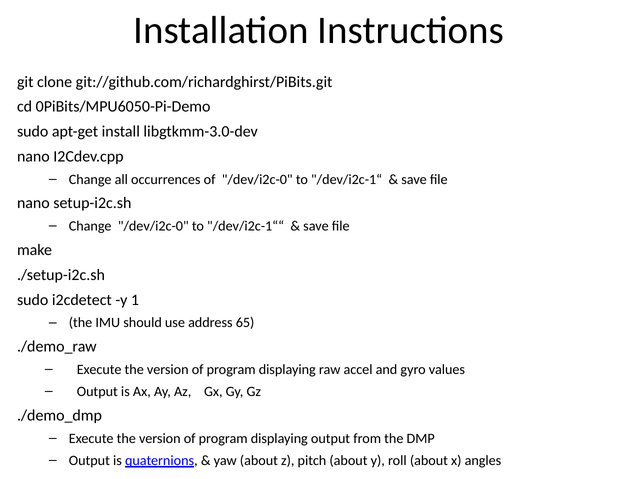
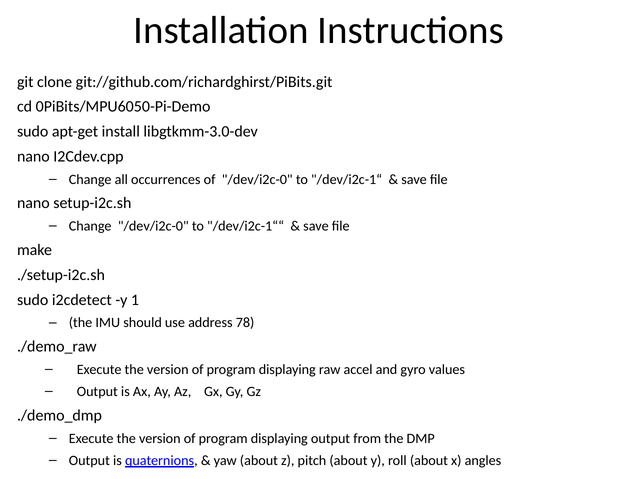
65: 65 -> 78
